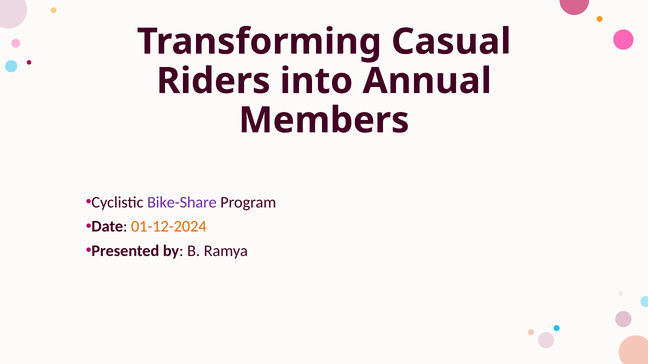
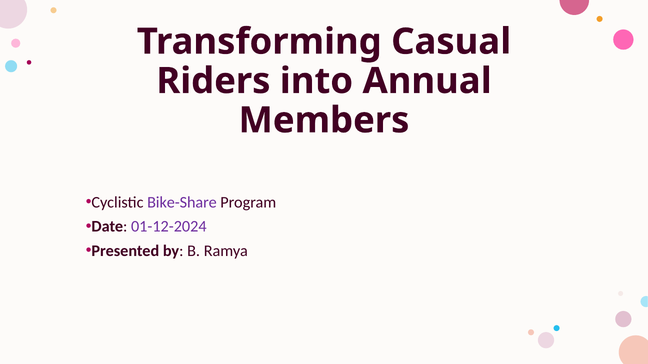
01-12-2024 colour: orange -> purple
